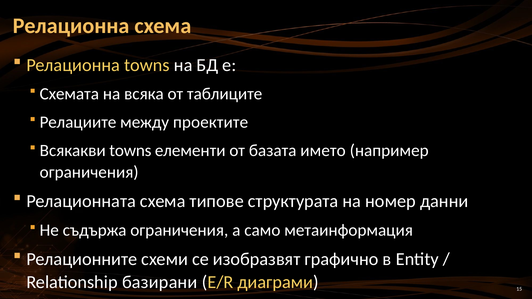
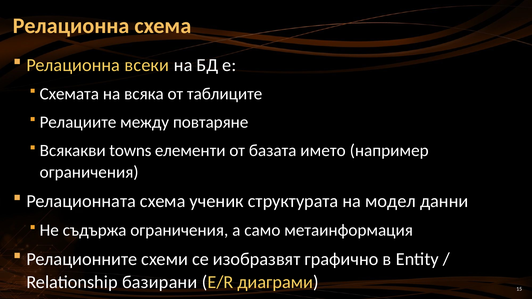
Релационна towns: towns -> всеки
проектите: проектите -> повтаряне
типове: типове -> ученик
номер: номер -> модел
